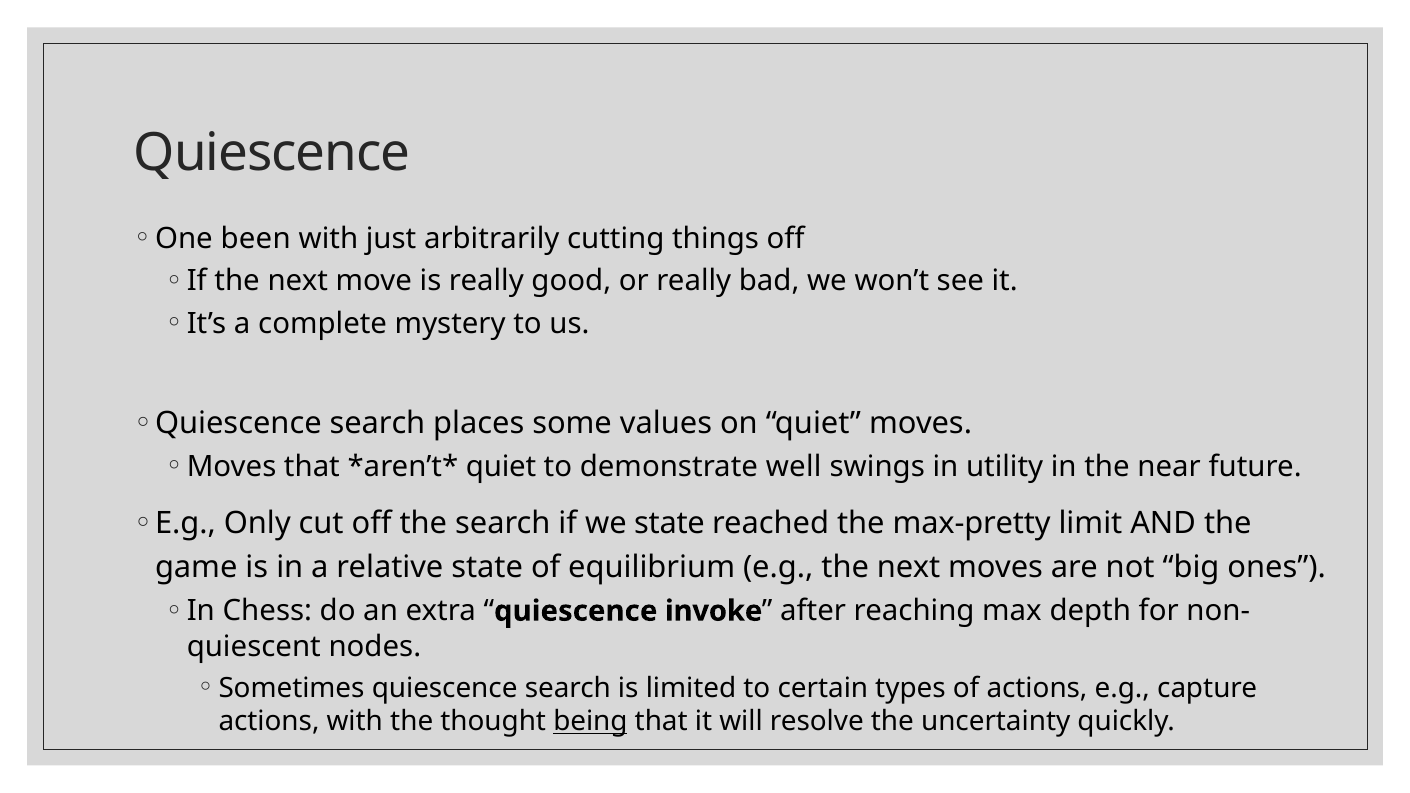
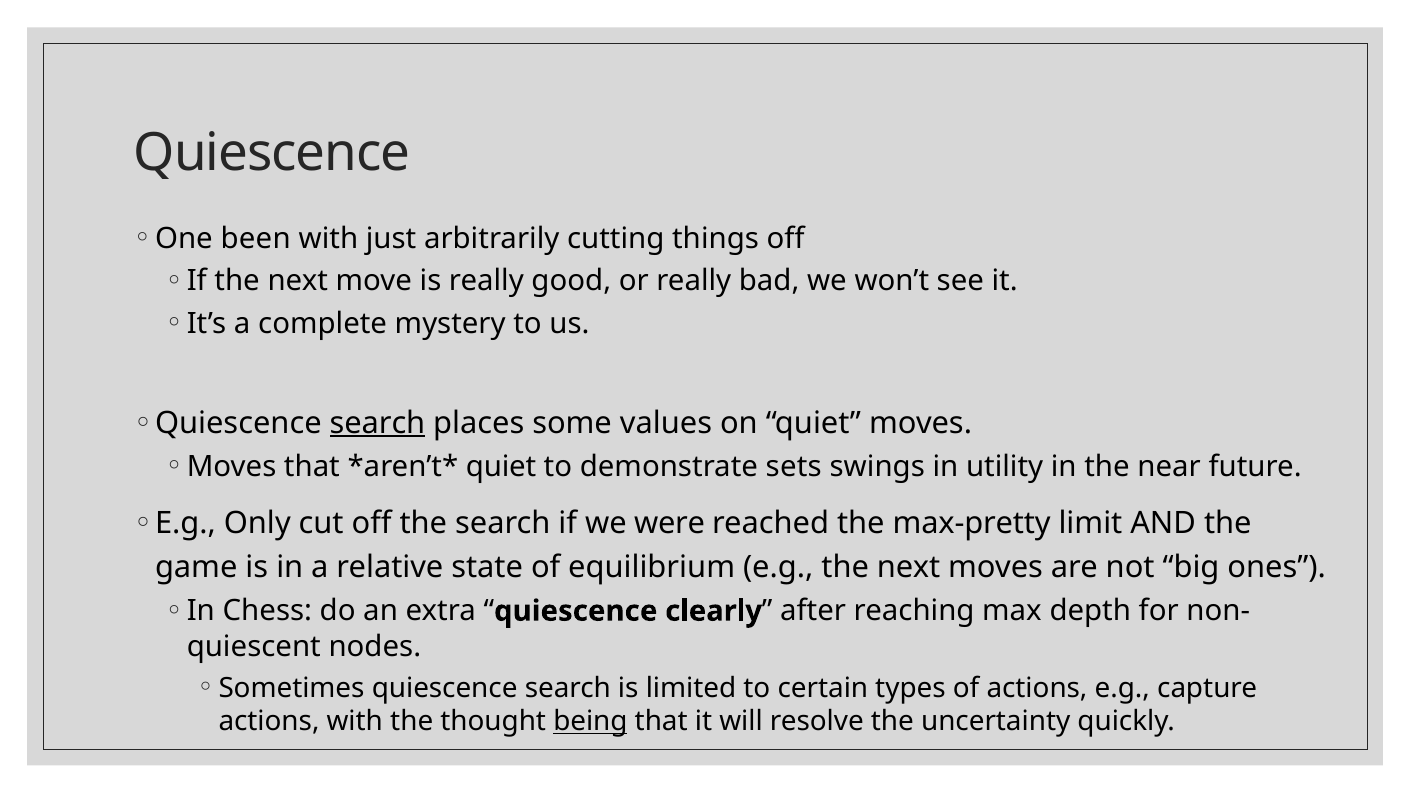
search at (377, 423) underline: none -> present
well: well -> sets
we state: state -> were
invoke: invoke -> clearly
